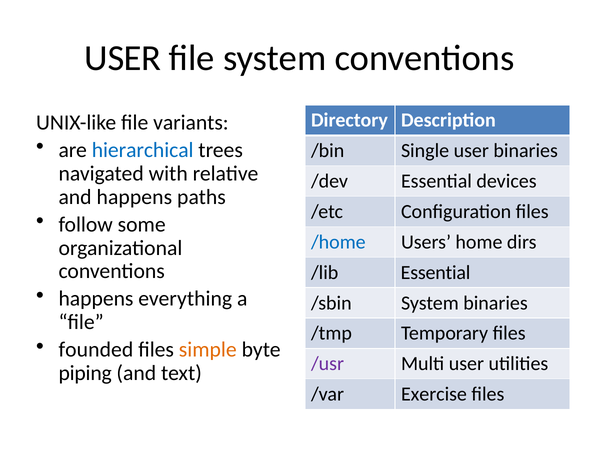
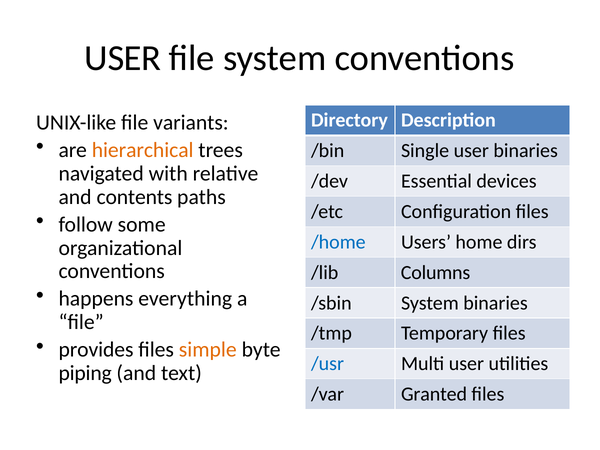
hierarchical colour: blue -> orange
and happens: happens -> contents
/lib Essential: Essential -> Columns
founded: founded -> provides
/usr colour: purple -> blue
Exercise: Exercise -> Granted
